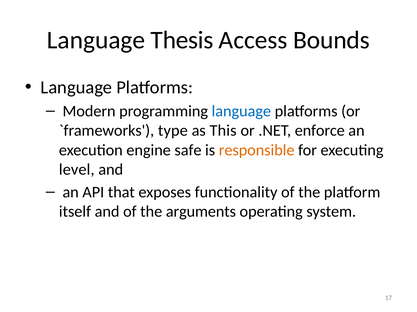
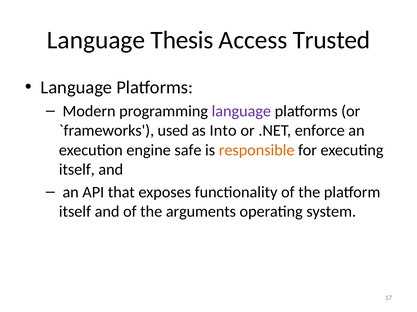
Bounds: Bounds -> Trusted
language at (241, 111) colour: blue -> purple
type: type -> used
This: This -> Into
level at (77, 170): level -> itself
